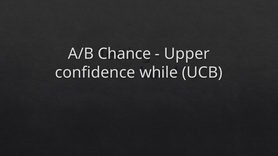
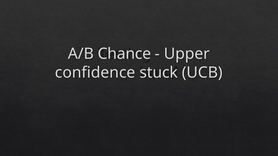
while: while -> stuck
